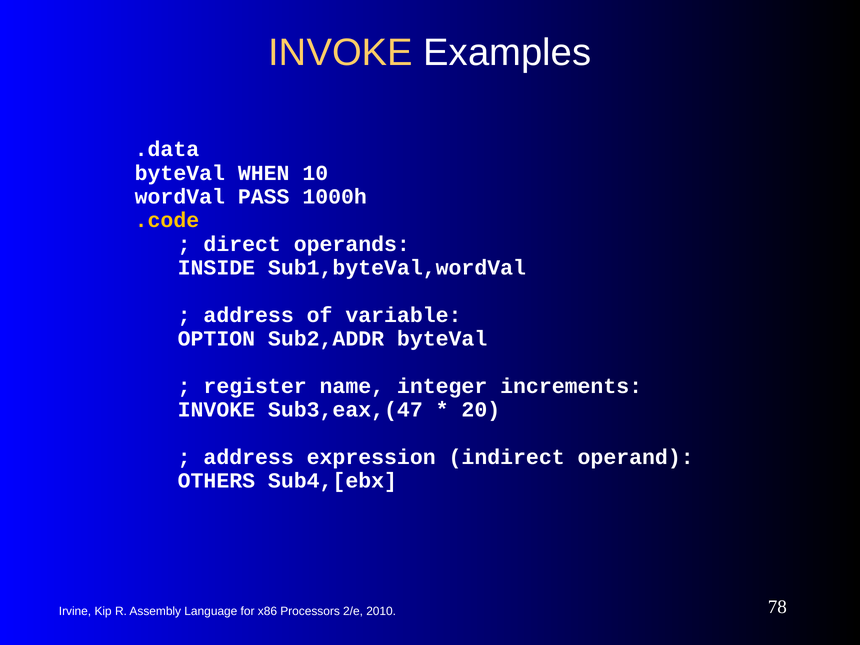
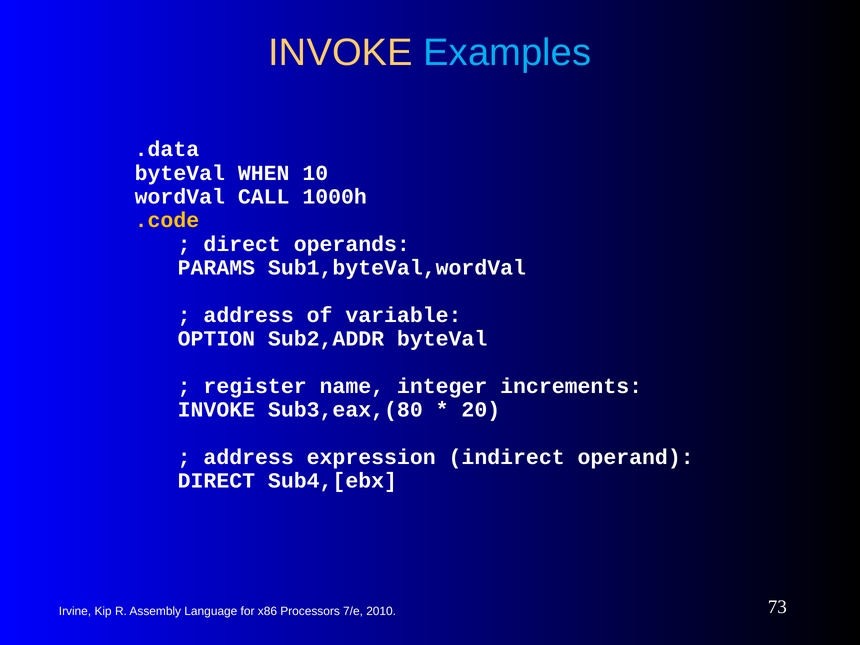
Examples colour: white -> light blue
PASS: PASS -> CALL
INSIDE: INSIDE -> PARAMS
Sub3,eax,(47: Sub3,eax,(47 -> Sub3,eax,(80
OTHERS at (216, 481): OTHERS -> DIRECT
2/e: 2/e -> 7/e
78: 78 -> 73
